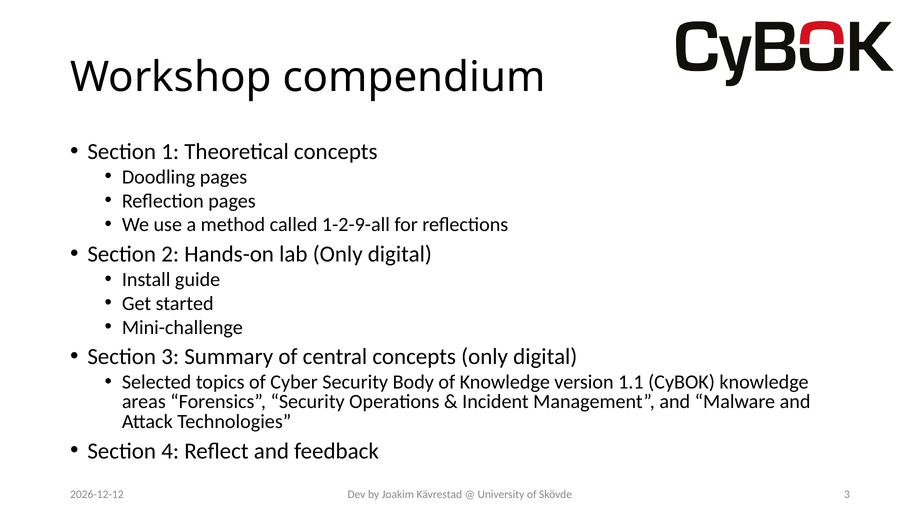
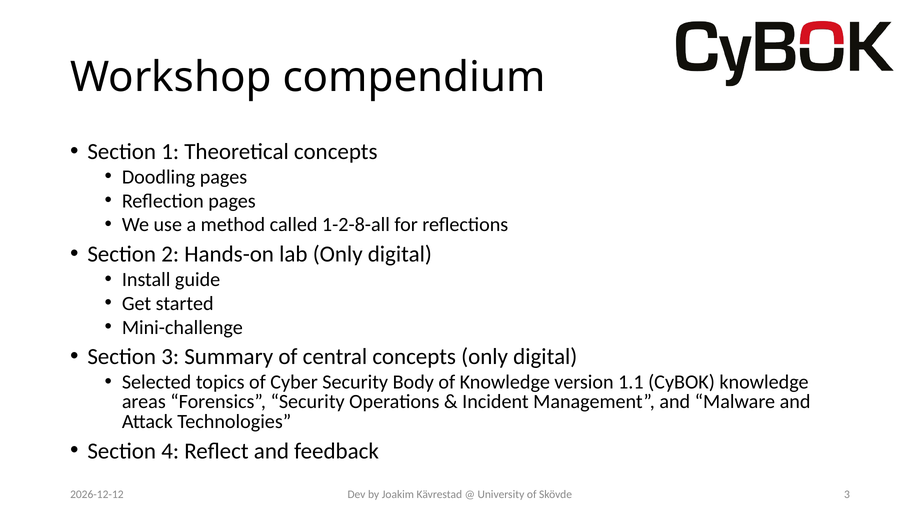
1-2-9-all: 1-2-9-all -> 1-2-8-all
